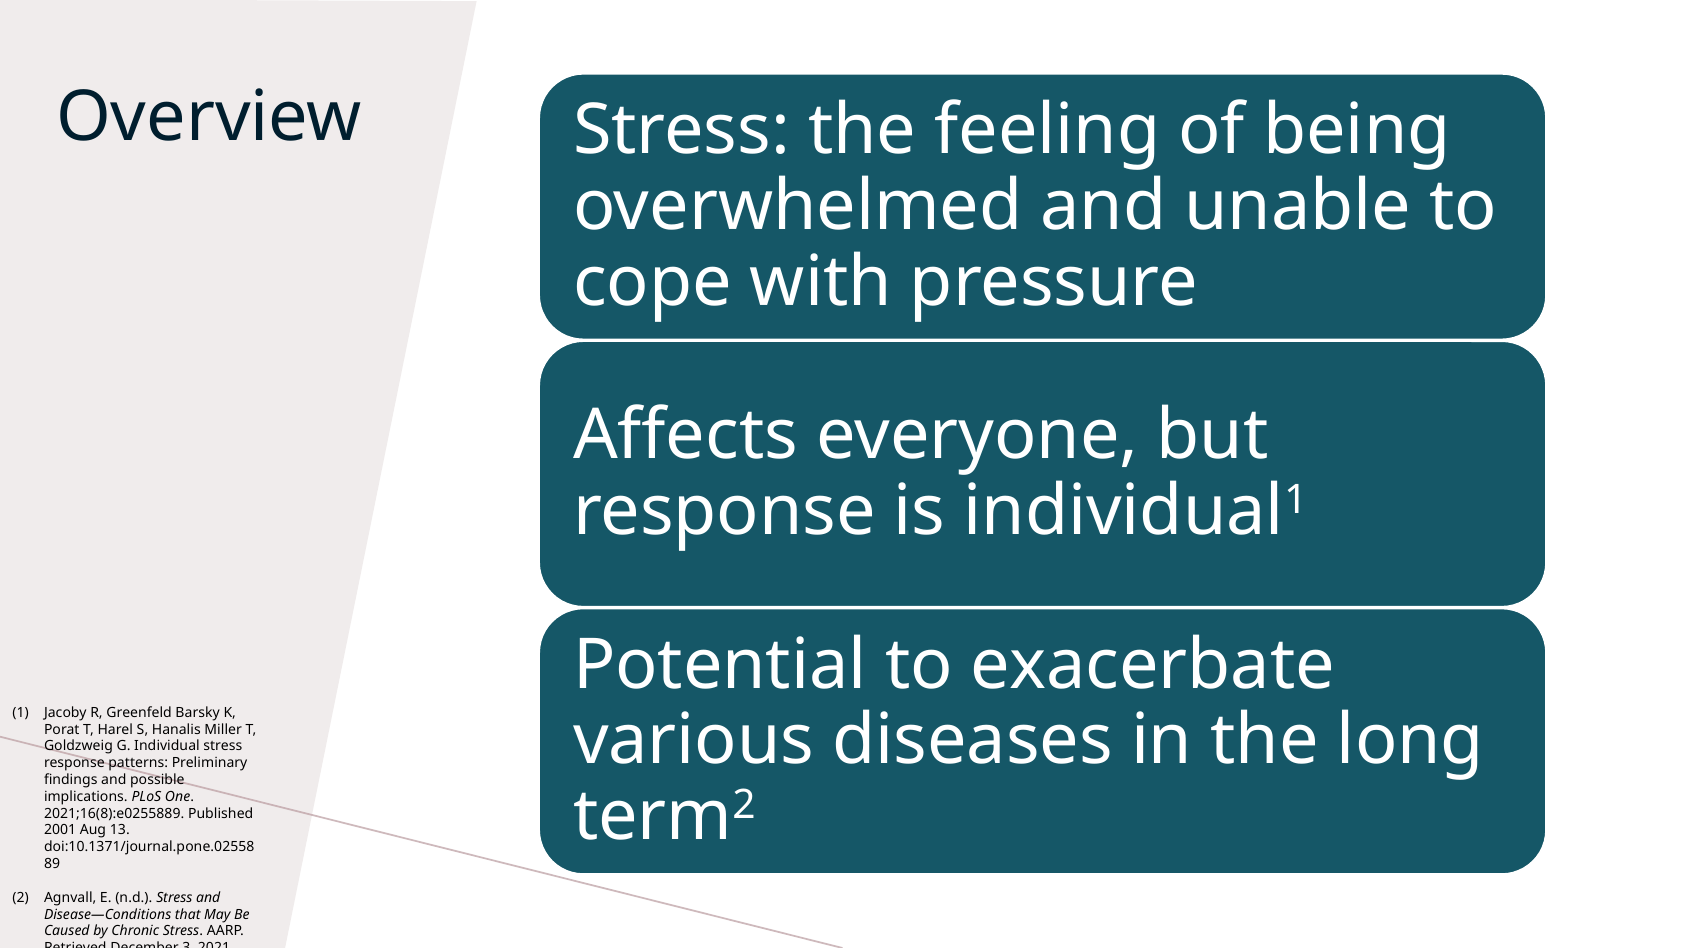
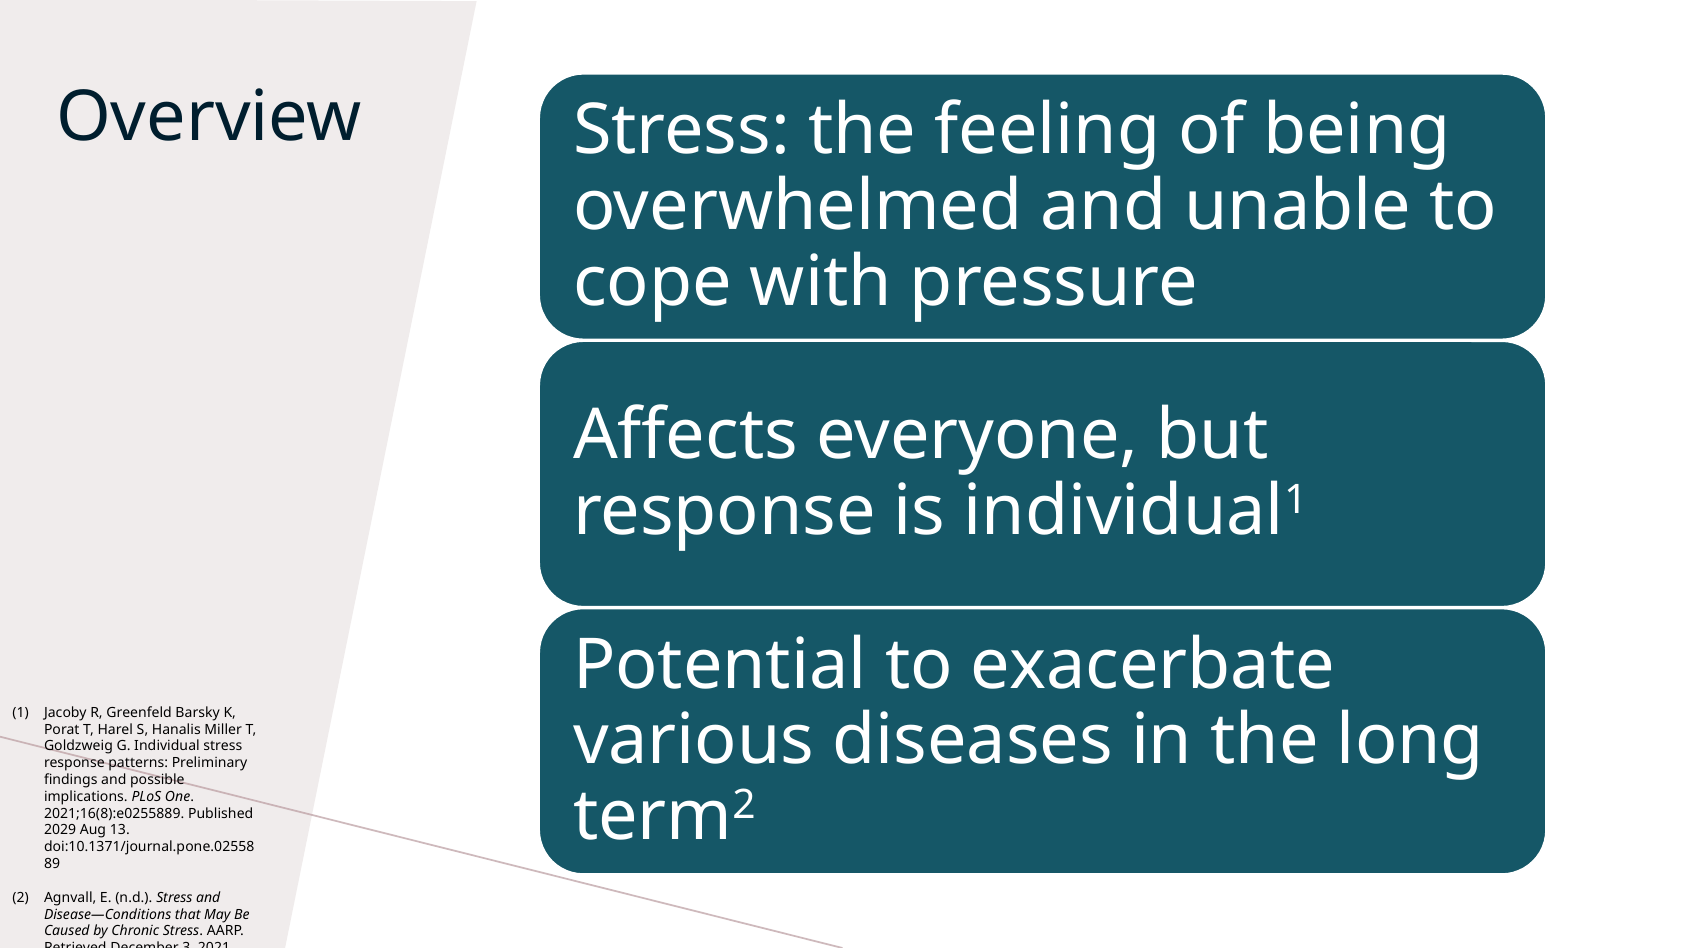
2001: 2001 -> 2029
